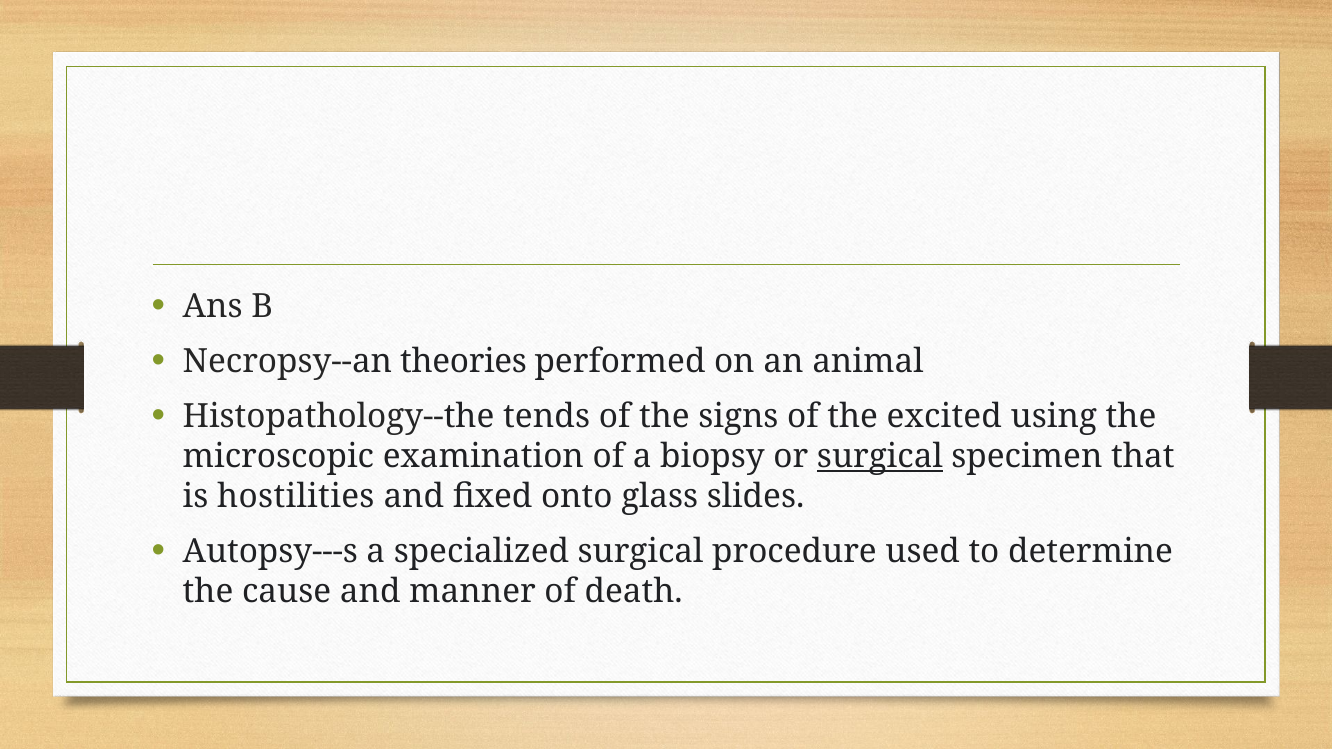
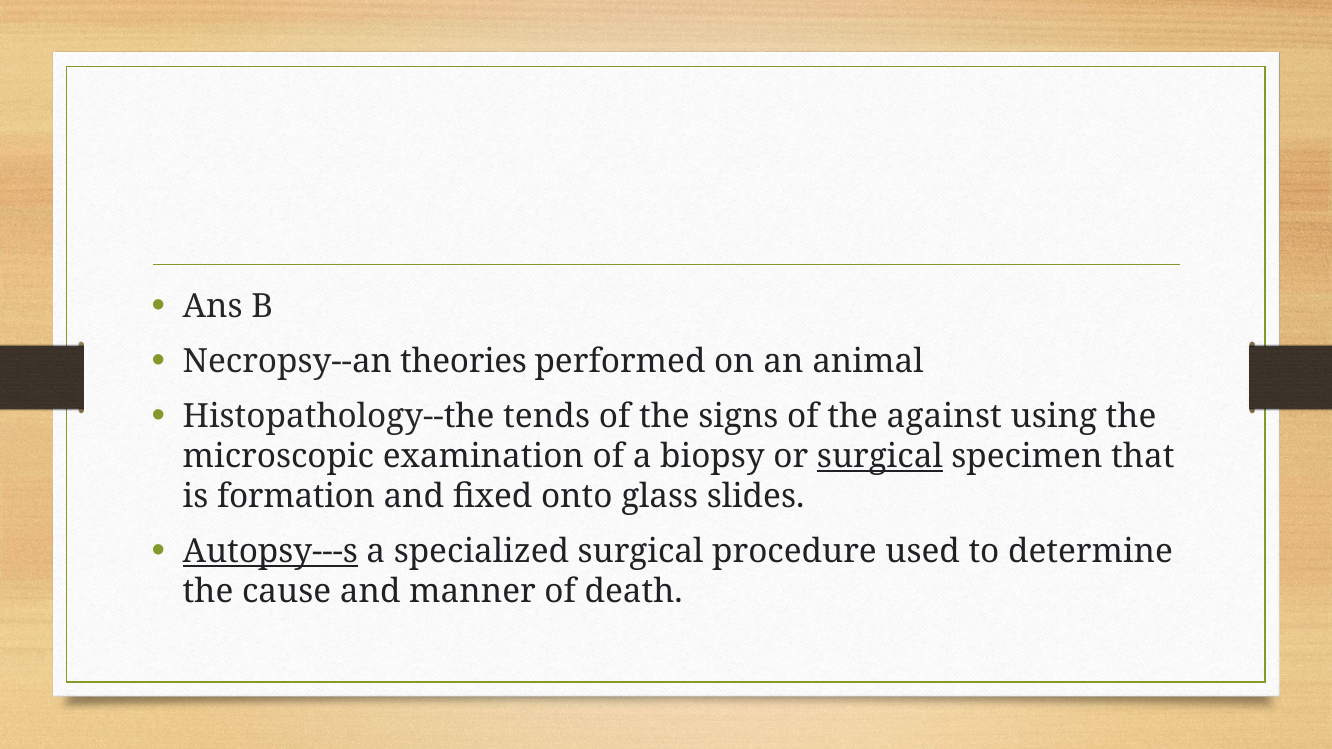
excited: excited -> against
hostilities: hostilities -> formation
Autopsy---s underline: none -> present
